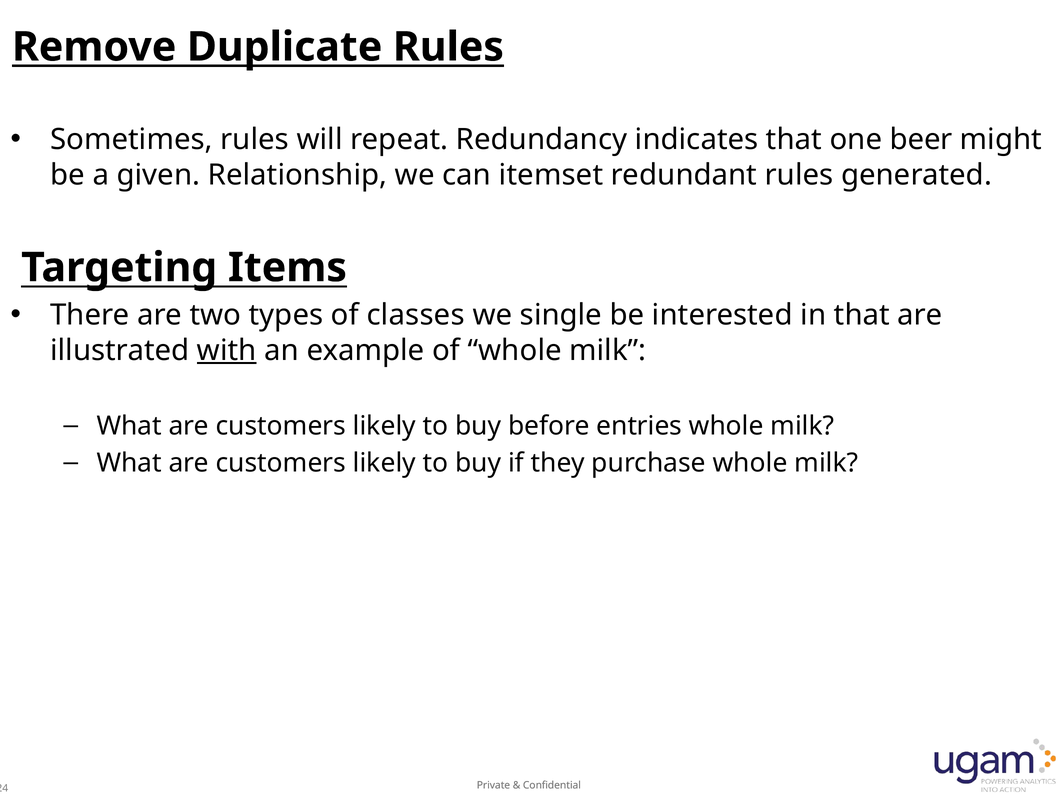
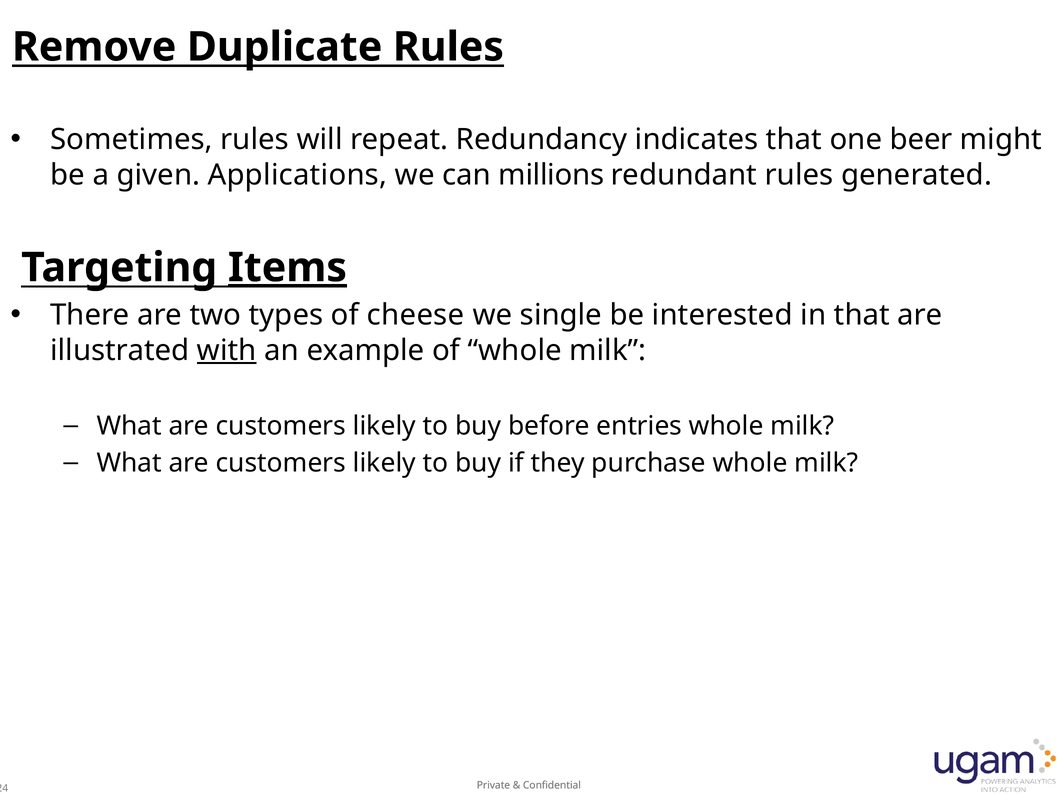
Relationship: Relationship -> Applications
itemset: itemset -> millions
Items underline: none -> present
classes: classes -> cheese
